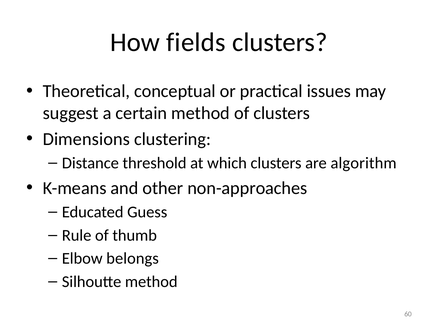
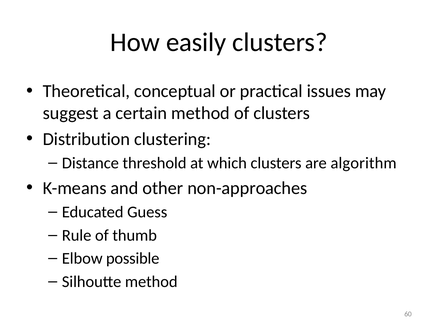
fields: fields -> easily
Dimensions: Dimensions -> Distribution
belongs: belongs -> possible
